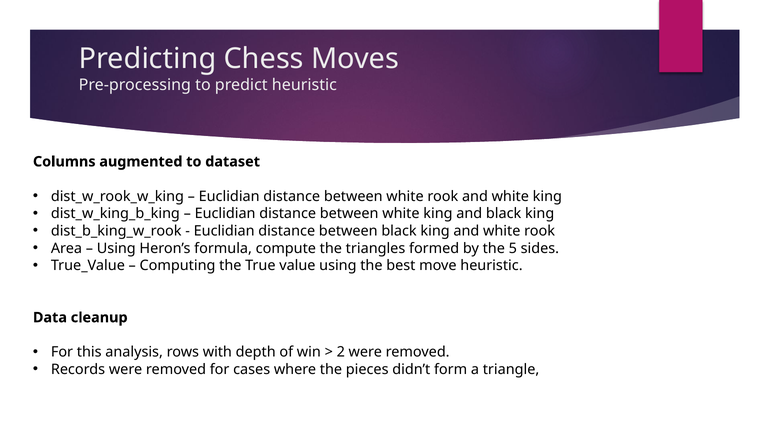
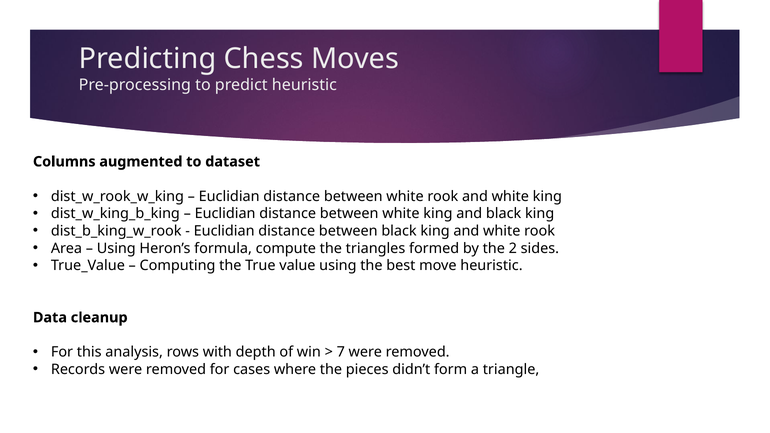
5: 5 -> 2
2: 2 -> 7
